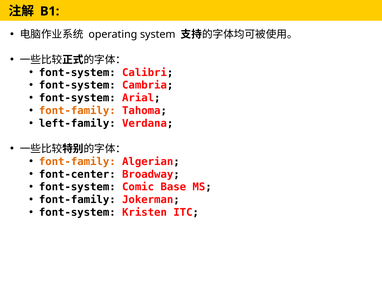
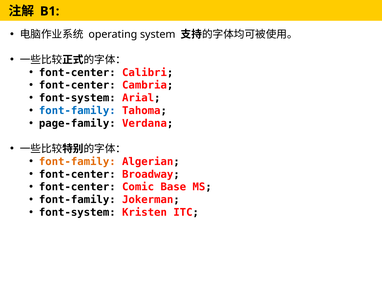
font-system at (77, 73): font-system -> font-center
font-system at (77, 85): font-system -> font-center
font-family at (77, 111) colour: orange -> blue
left-family: left-family -> page-family
font-system at (77, 187): font-system -> font-center
